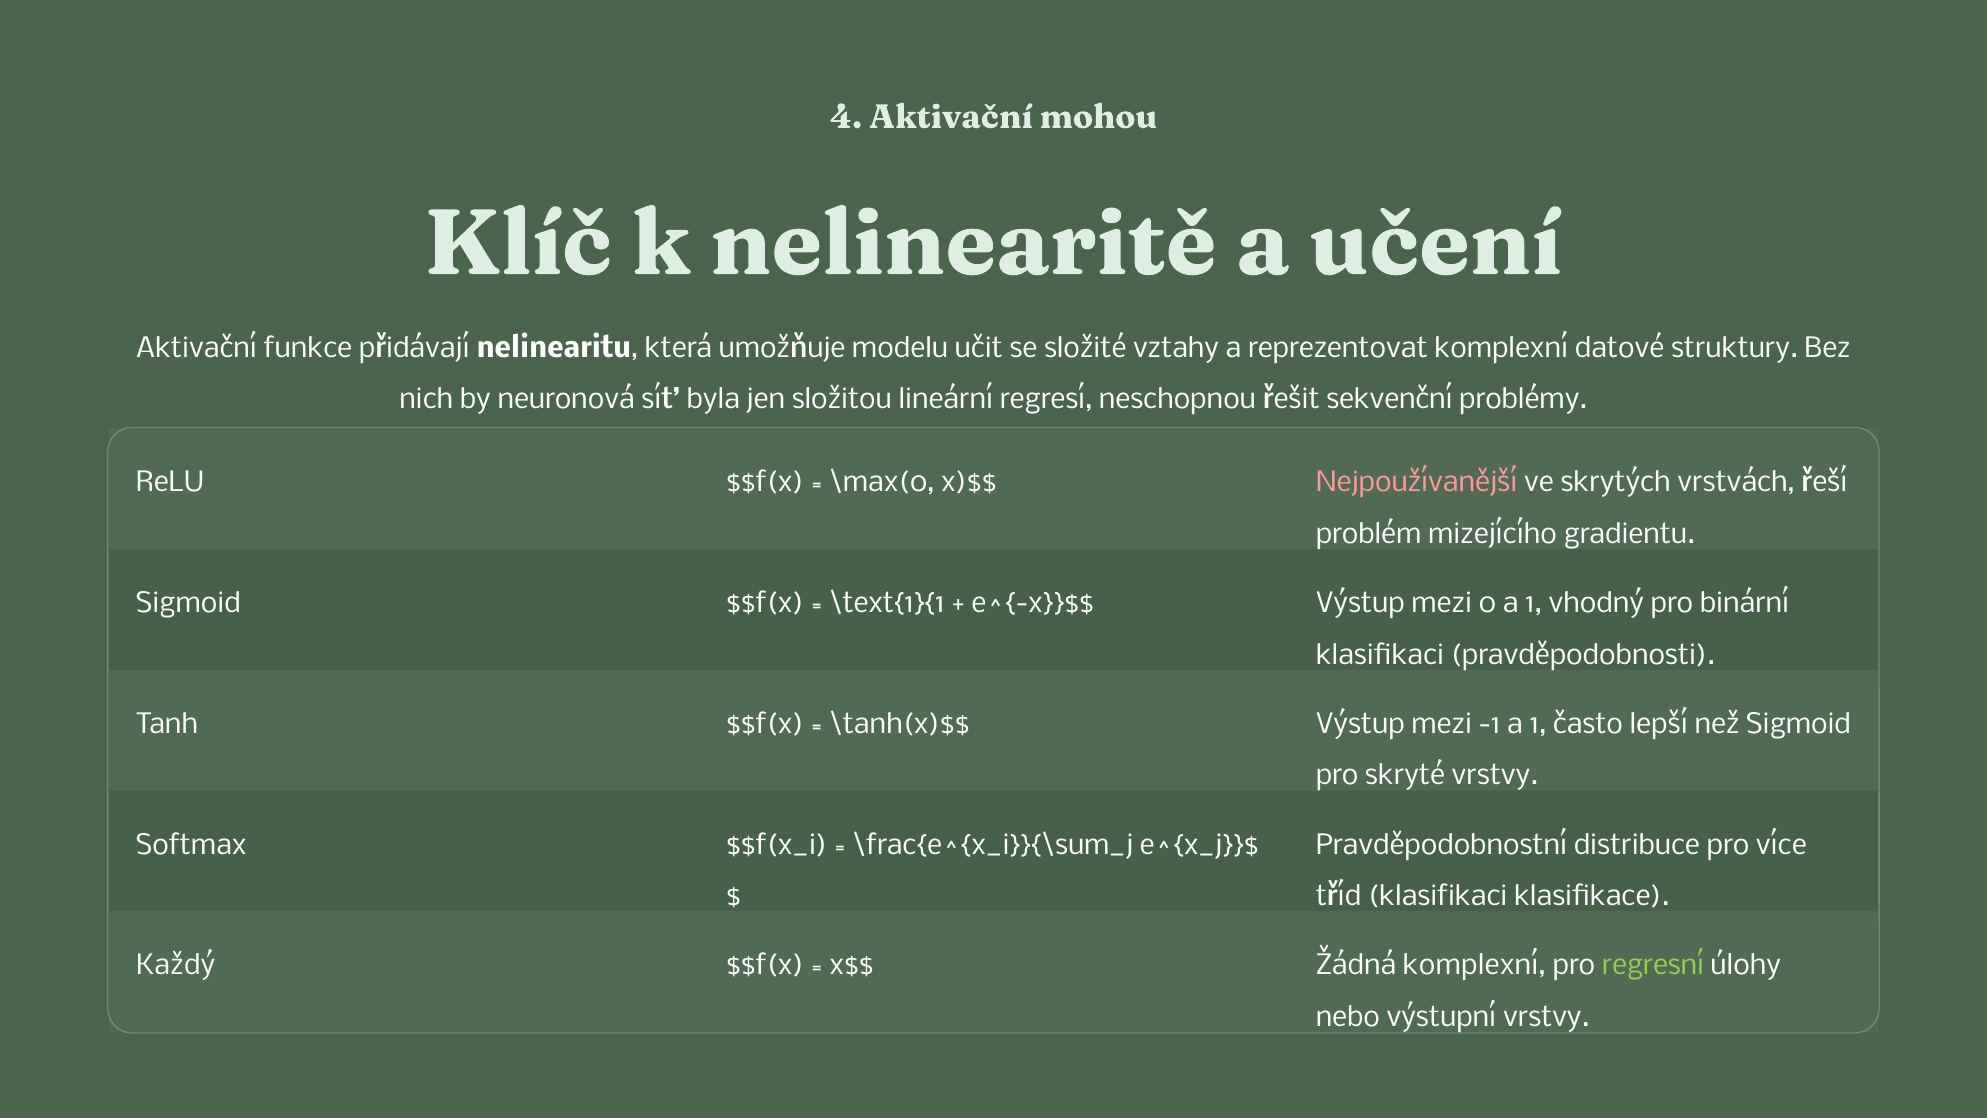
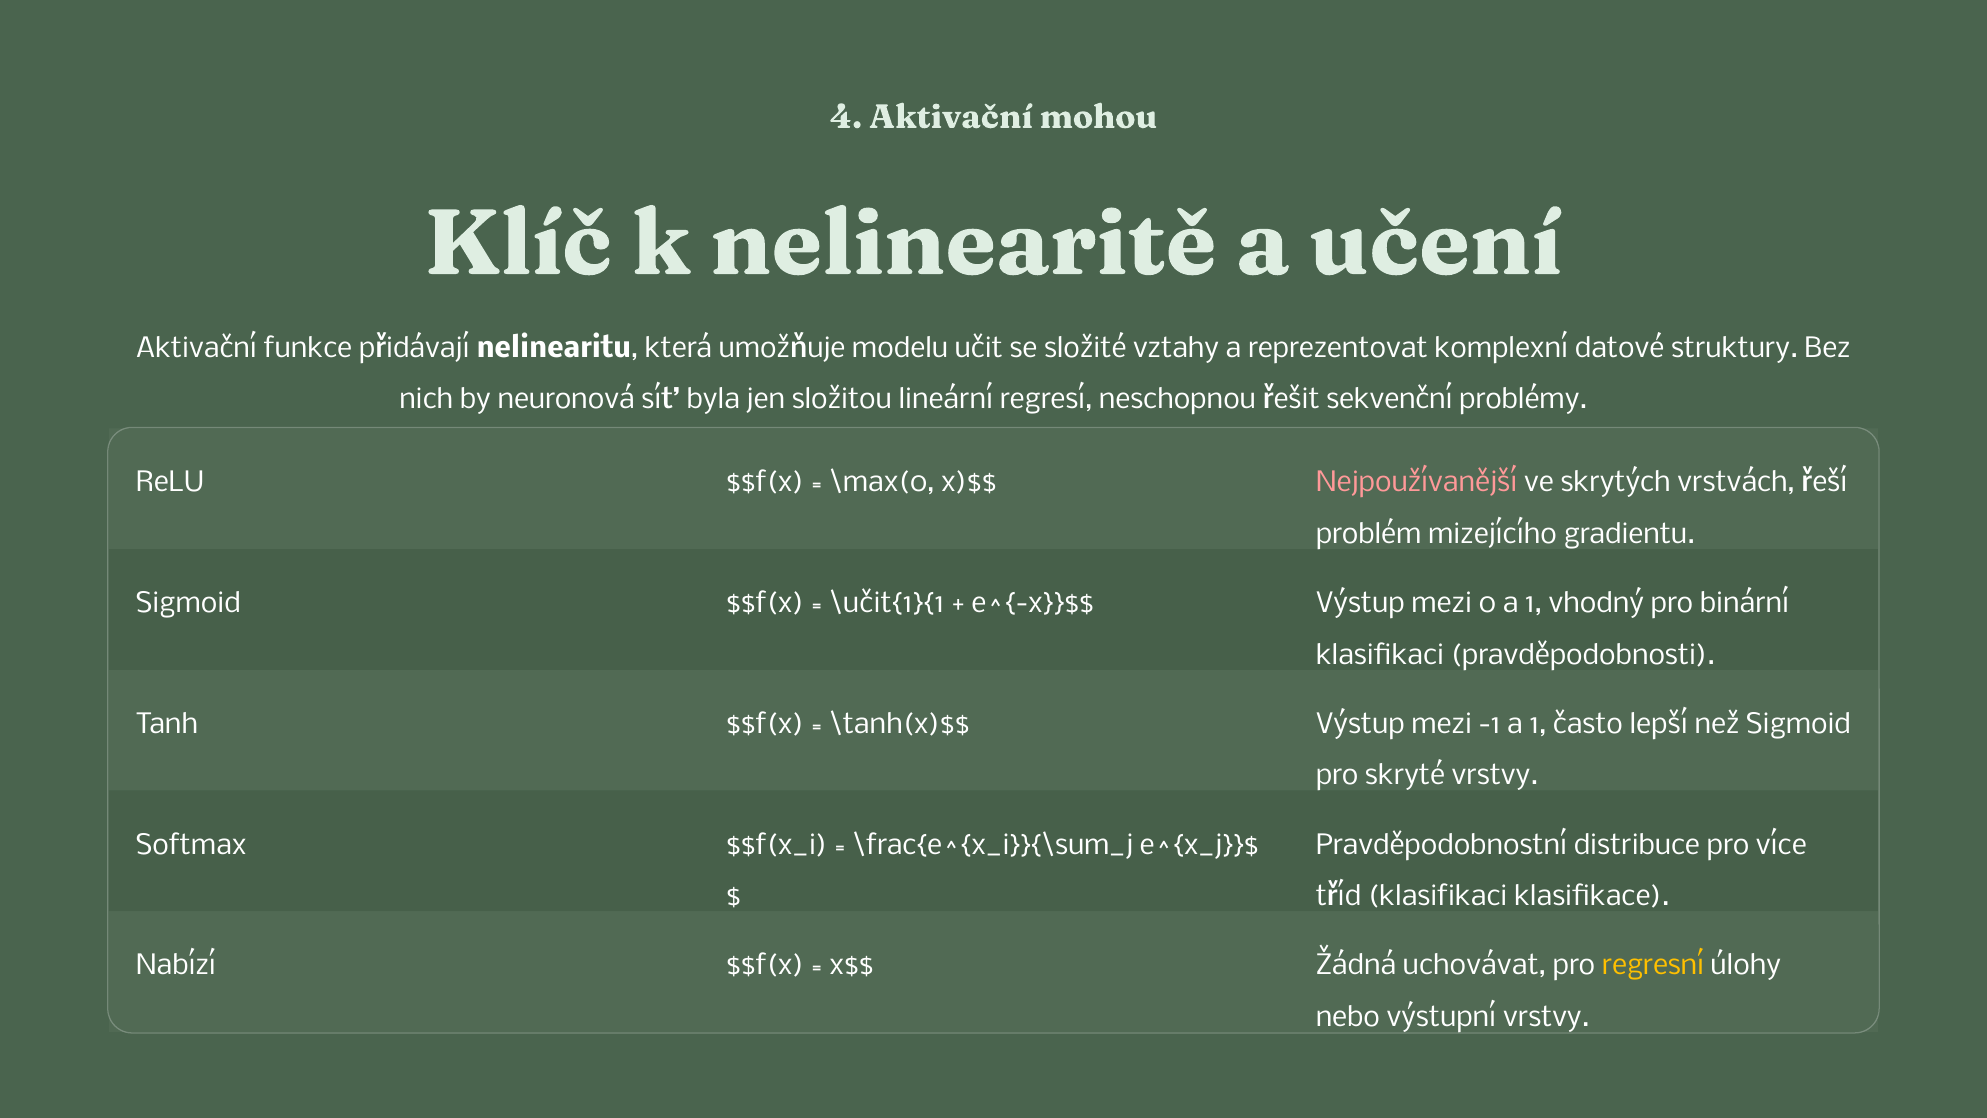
\text{1}{1: \text{1}{1 -> \učit{1}{1
Každý: Každý -> Nabízí
Žádná komplexní: komplexní -> uchovávat
regresní colour: light green -> yellow
